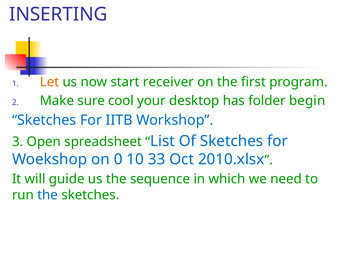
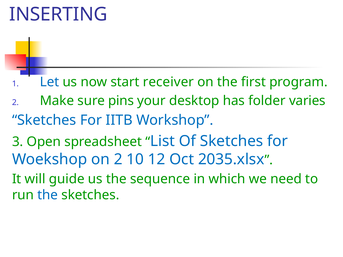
Let colour: orange -> blue
cool: cool -> pins
begin: begin -> varies
on 0: 0 -> 2
33: 33 -> 12
2010.xlsx: 2010.xlsx -> 2035.xlsx
